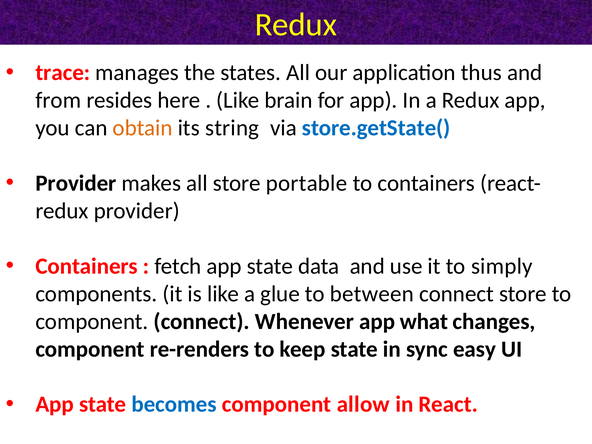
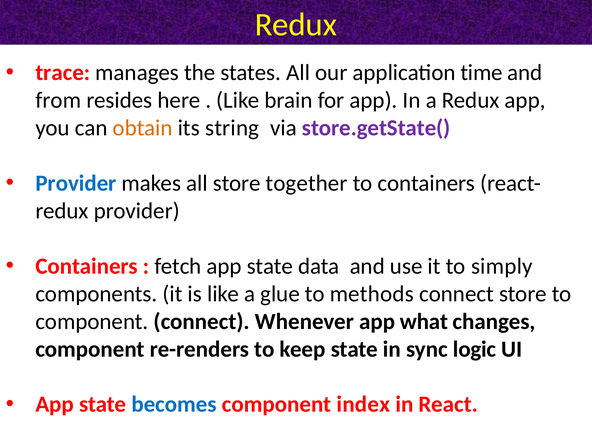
thus: thus -> time
store.getState( colour: blue -> purple
Provider at (76, 183) colour: black -> blue
portable: portable -> together
between: between -> methods
easy: easy -> logic
allow: allow -> index
